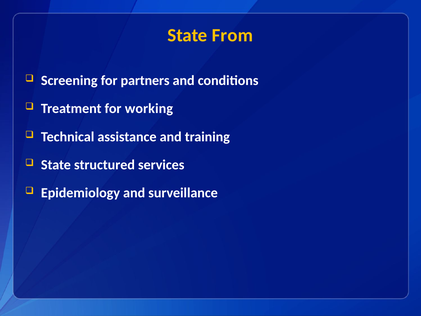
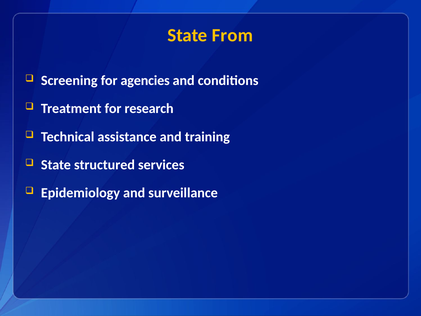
partners: partners -> agencies
working: working -> research
